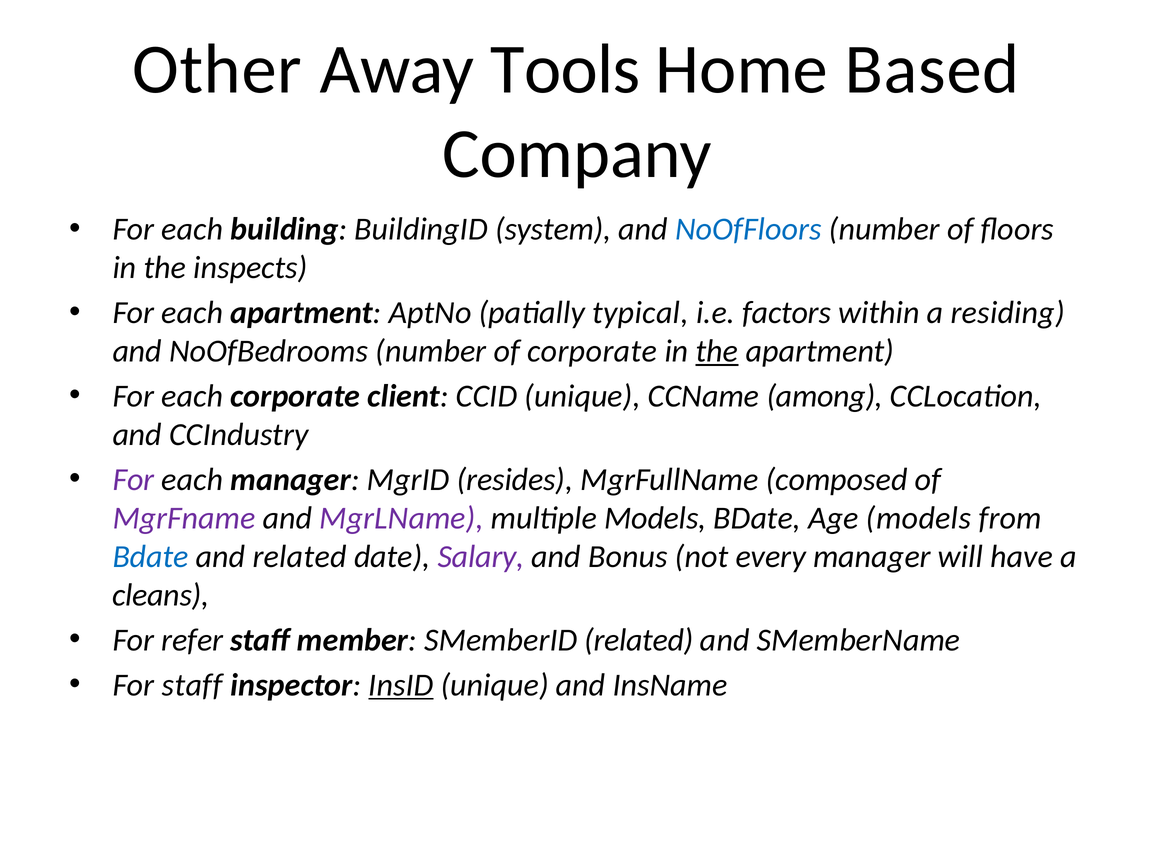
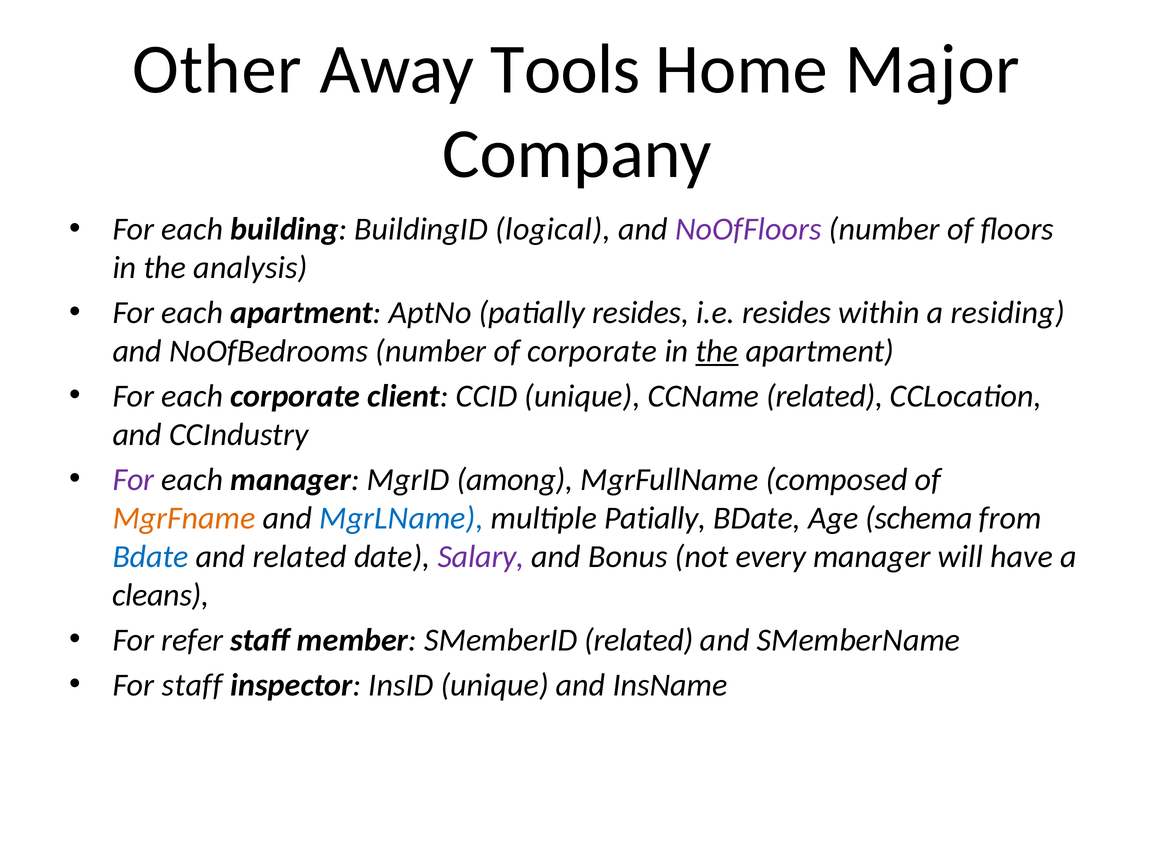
Based: Based -> Major
system: system -> logical
NoOfFloors colour: blue -> purple
inspects: inspects -> analysis
patially typical: typical -> resides
i.e factors: factors -> resides
CCName among: among -> related
resides: resides -> among
MgrFname colour: purple -> orange
MgrLName colour: purple -> blue
multiple Models: Models -> Patially
Age models: models -> schema
InsID underline: present -> none
